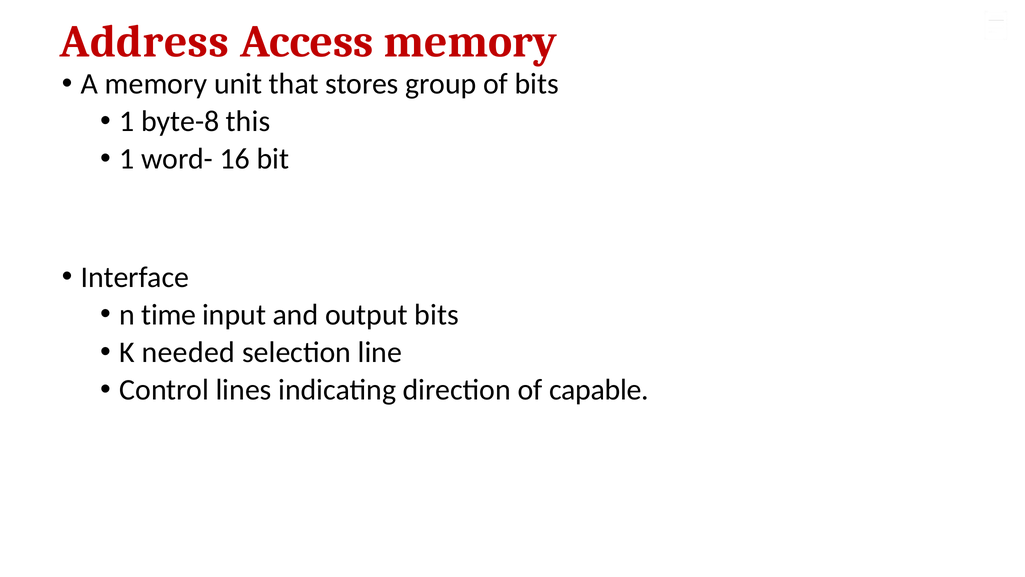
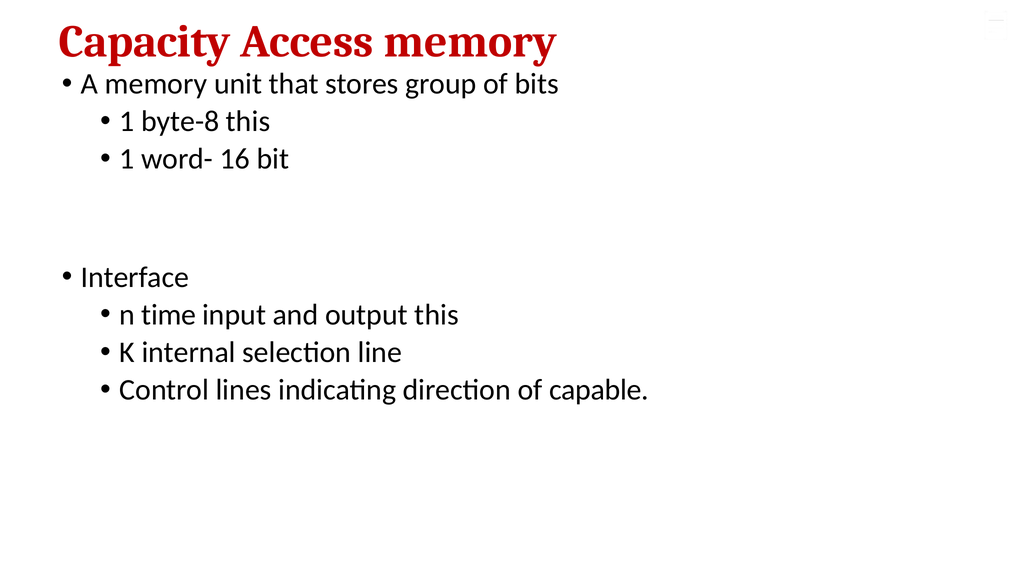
Address: Address -> Capacity
output bits: bits -> this
needed: needed -> internal
